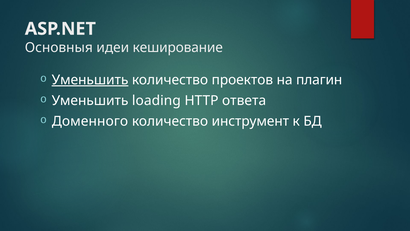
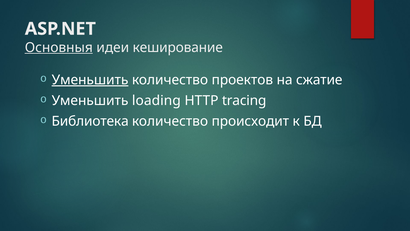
Основныя underline: none -> present
плагин: плагин -> сжатие
ответа: ответа -> tracing
Доменного: Доменного -> Библиотека
инструмент: инструмент -> происходит
